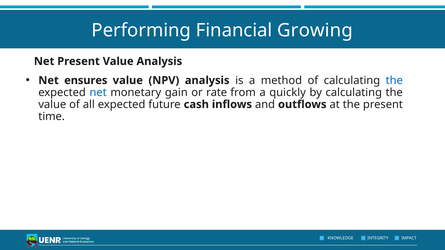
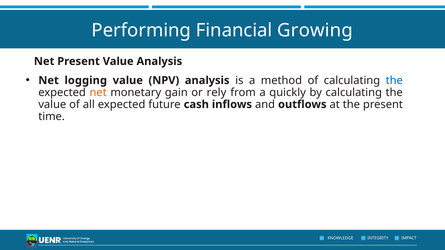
ensures: ensures -> logging
net at (98, 92) colour: blue -> orange
rate: rate -> rely
